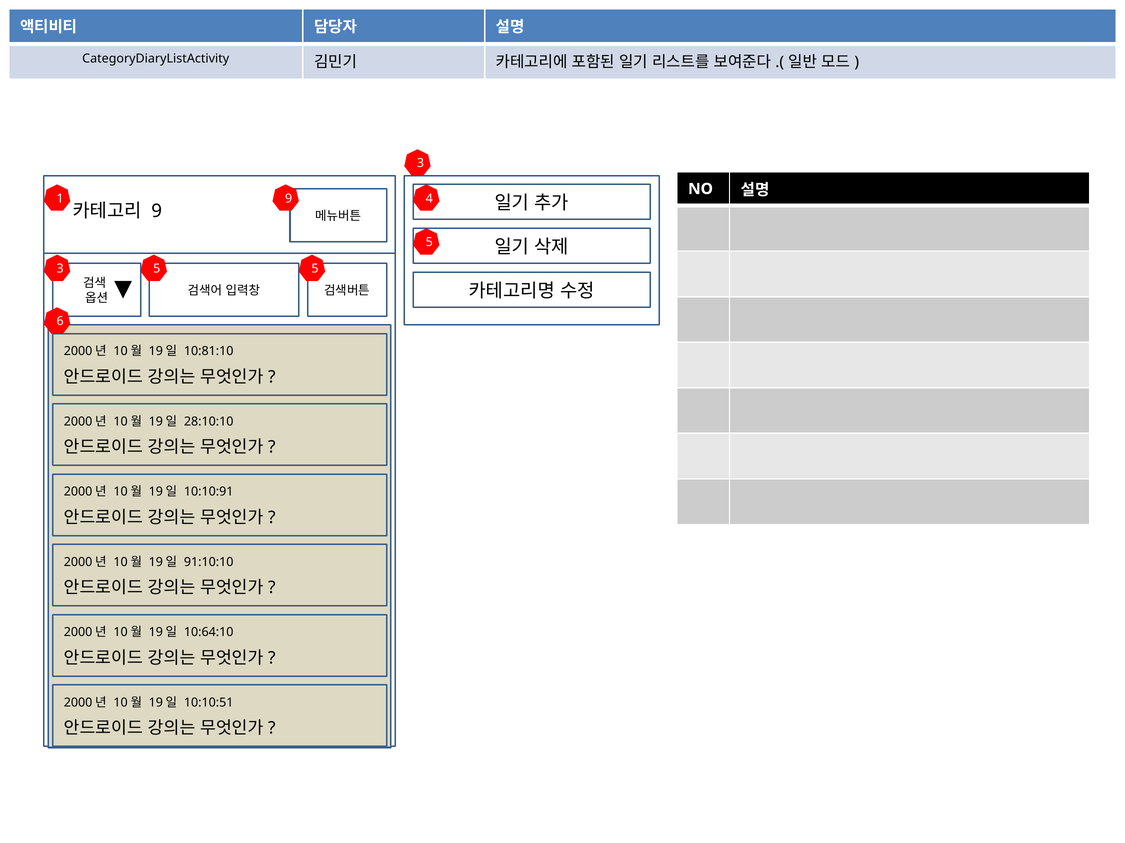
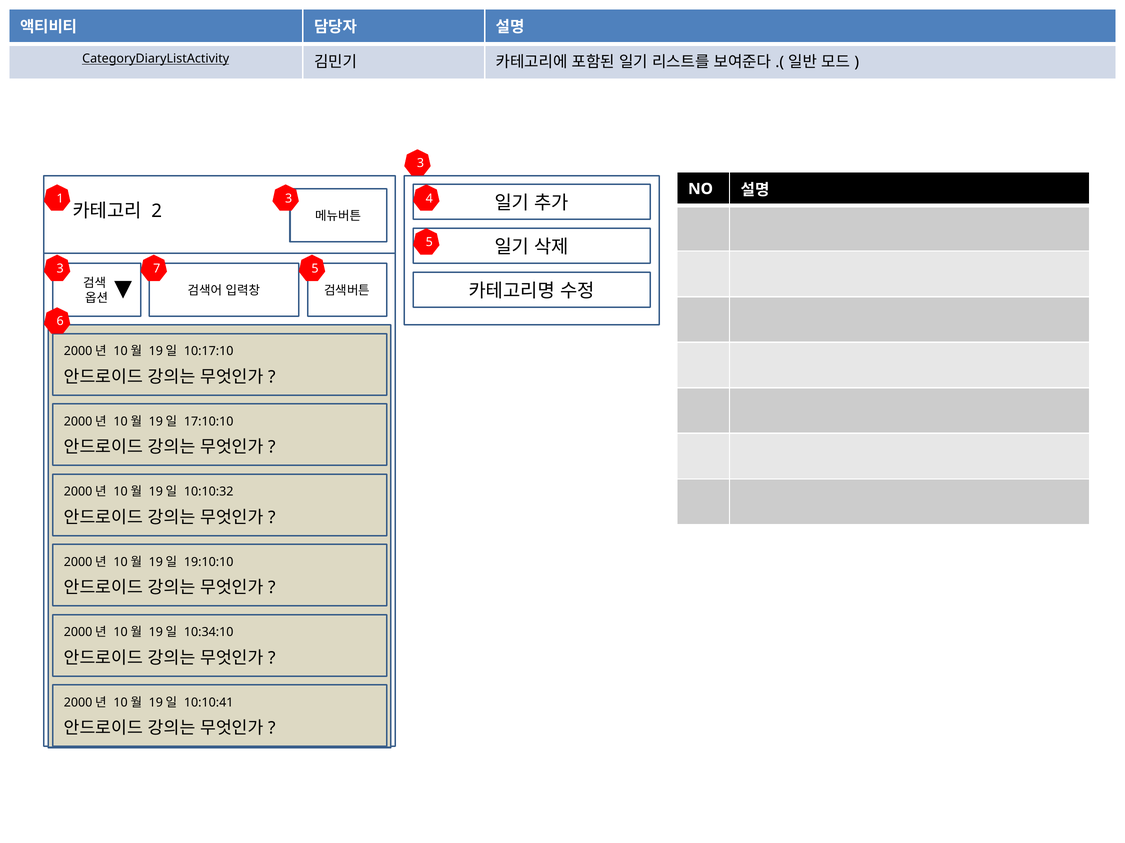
CategoryDiaryListActivity underline: none -> present
1 9: 9 -> 3
9 at (157, 211): 9 -> 2
3 5: 5 -> 7
10:81:10: 10:81:10 -> 10:17:10
28:10:10: 28:10:10 -> 17:10:10
10:10:91: 10:10:91 -> 10:10:32
91:10:10: 91:10:10 -> 19:10:10
10:64:10: 10:64:10 -> 10:34:10
10:10:51: 10:10:51 -> 10:10:41
